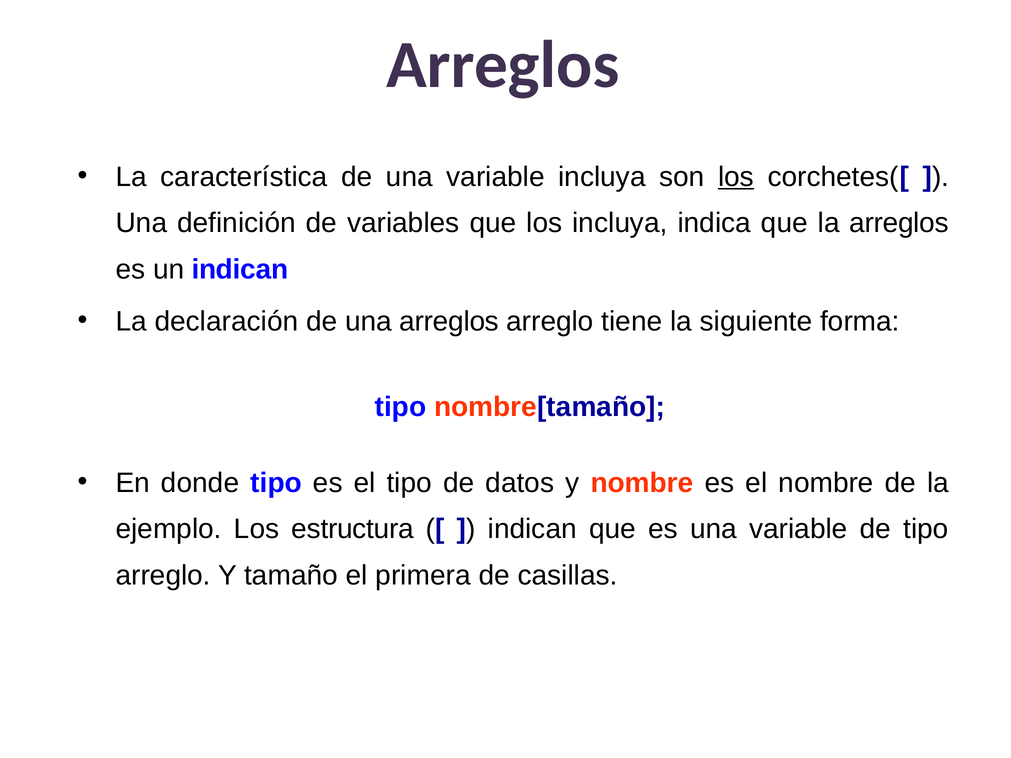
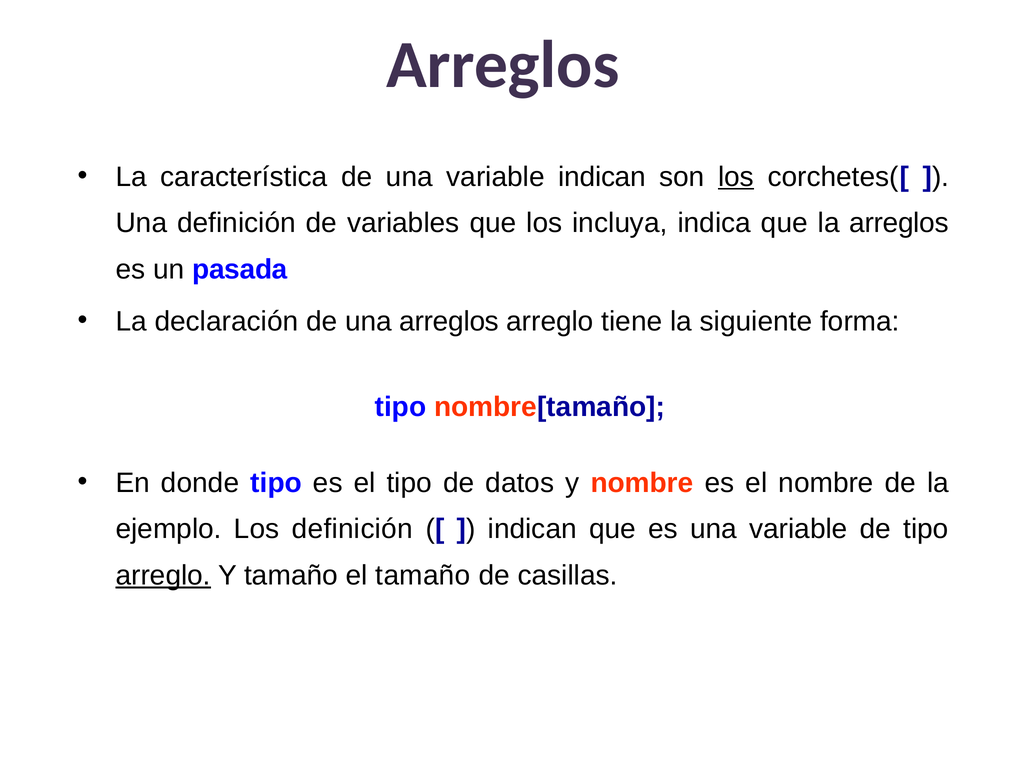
variable incluya: incluya -> indican
un indican: indican -> pasada
Los estructura: estructura -> definición
arreglo at (163, 576) underline: none -> present
el primera: primera -> tamaño
